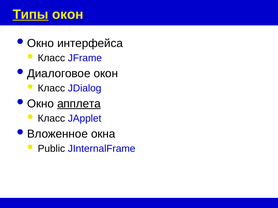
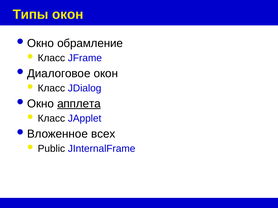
Типы underline: present -> none
интерфейса: интерфейса -> обрамление
окна: окна -> всех
